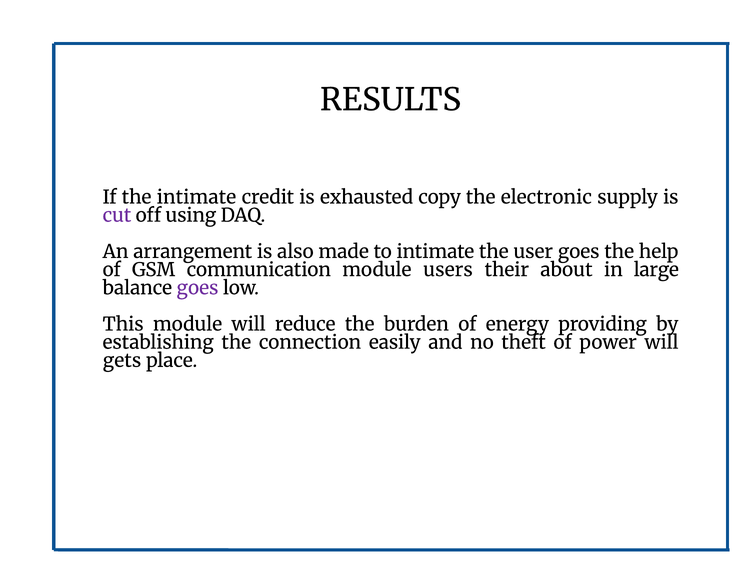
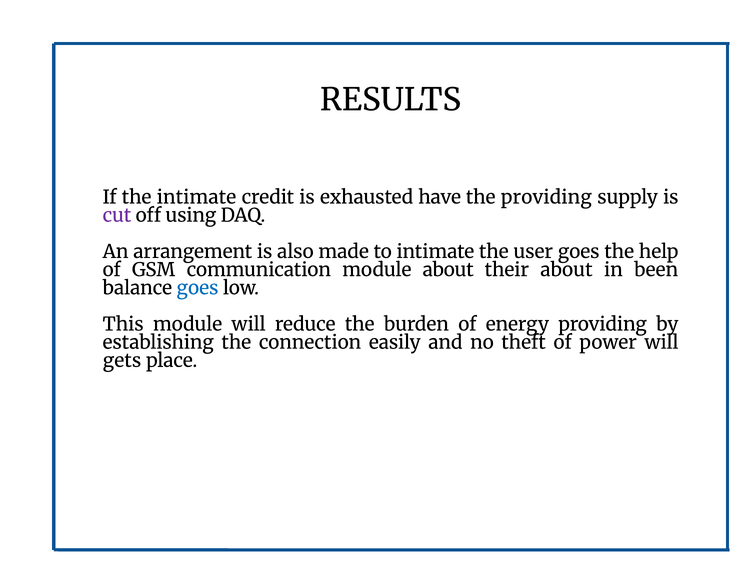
copy: copy -> have
the electronic: electronic -> providing
module users: users -> about
large: large -> been
goes at (197, 288) colour: purple -> blue
